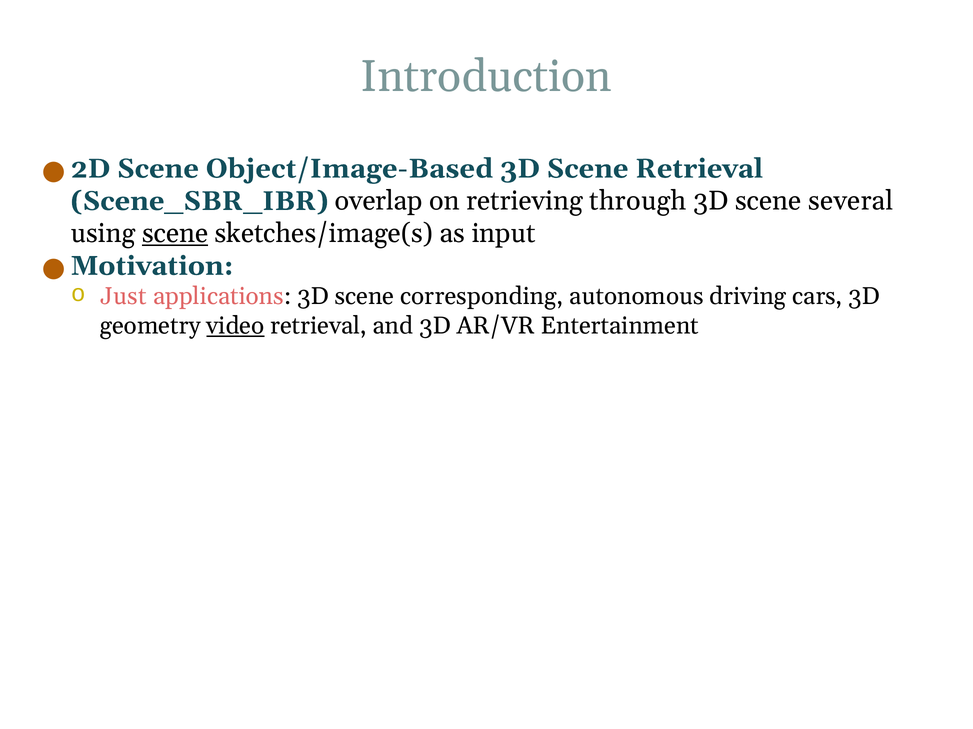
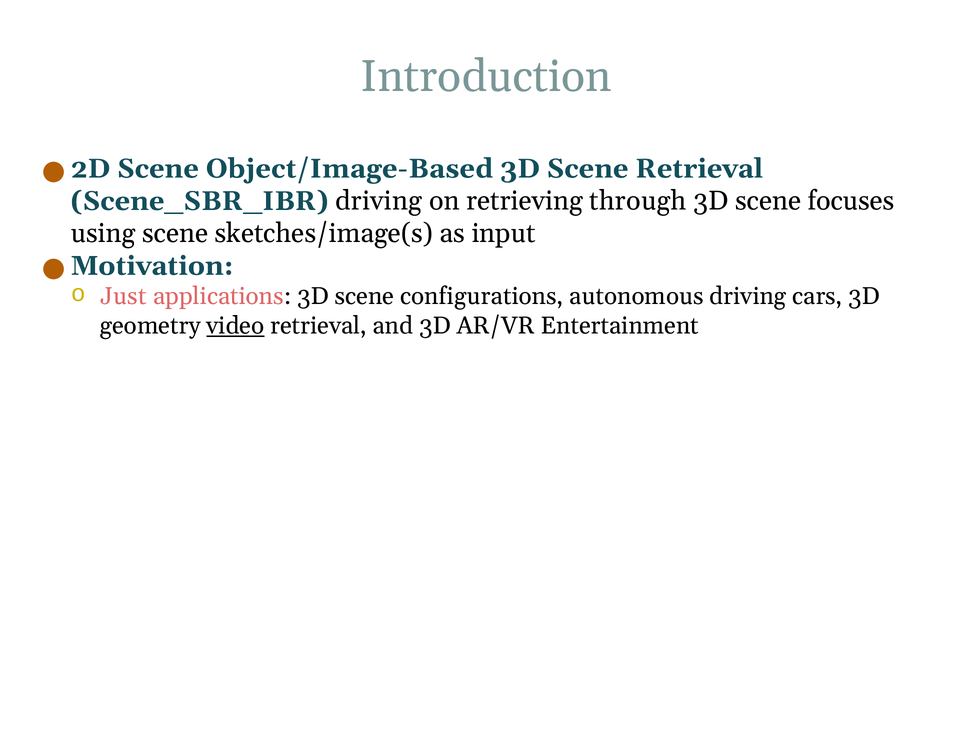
Scene_SBR_IBR overlap: overlap -> driving
several: several -> focuses
scene at (175, 234) underline: present -> none
corresponding: corresponding -> configurations
